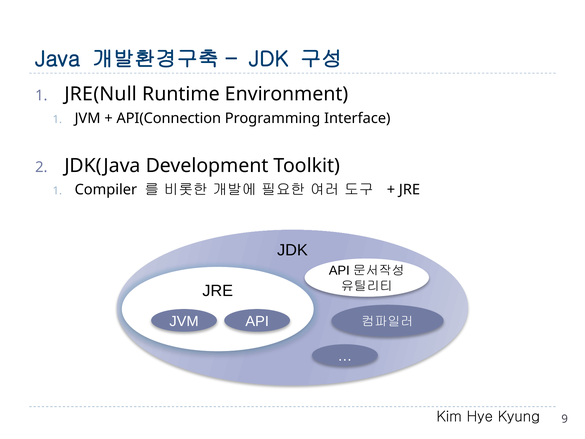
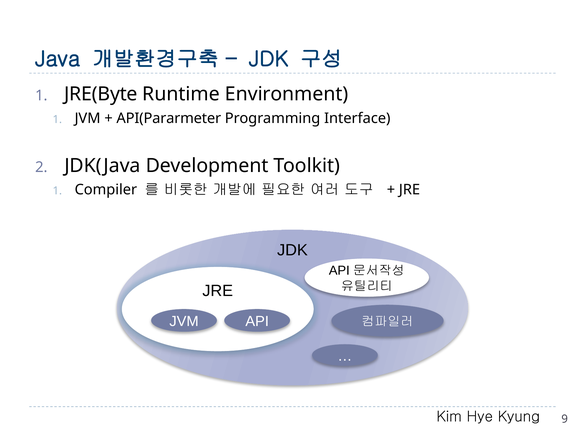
JRE(Null: JRE(Null -> JRE(Byte
API(Connection: API(Connection -> API(Pararmeter
